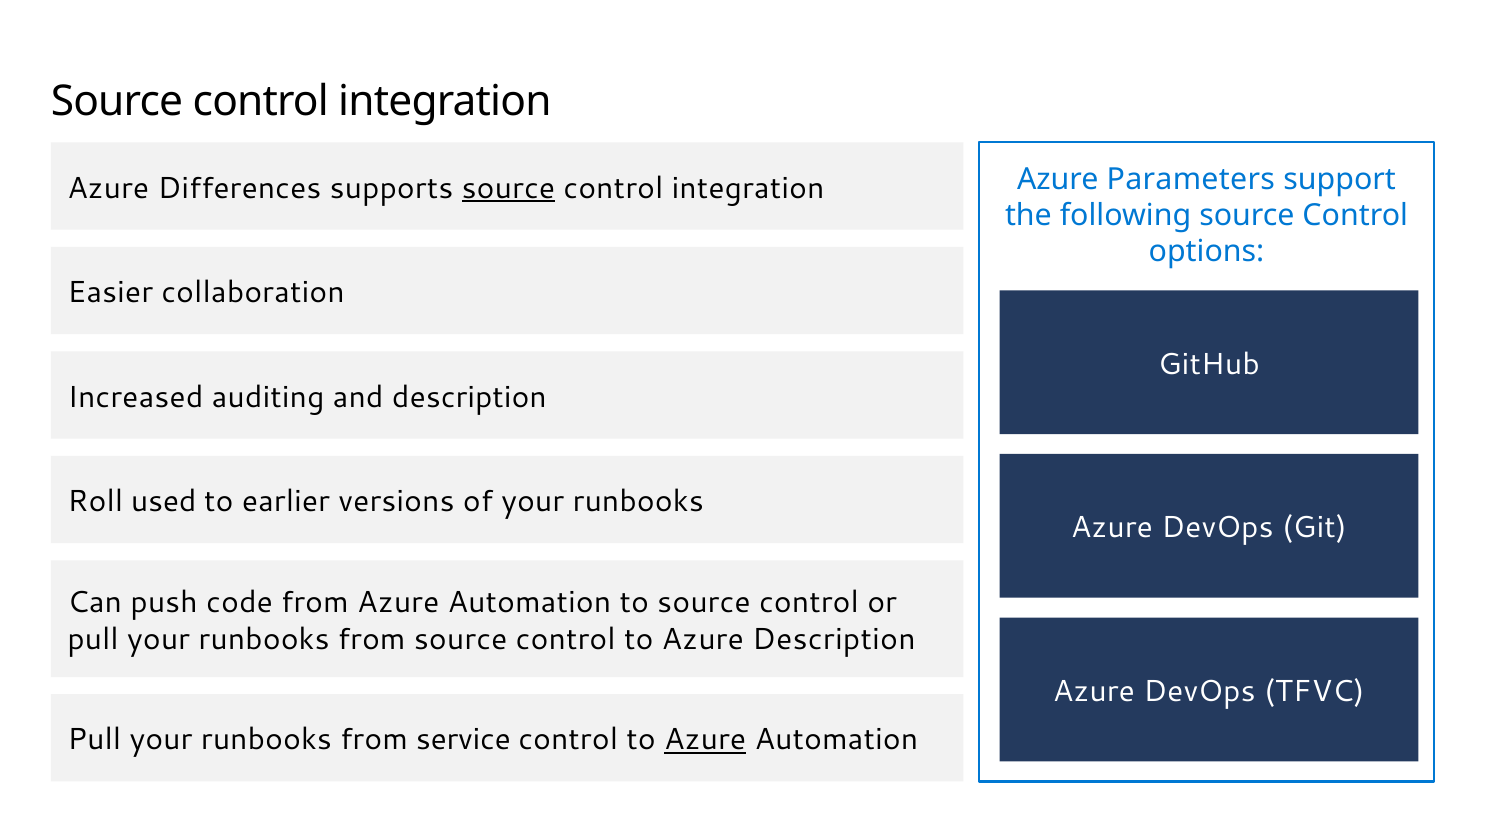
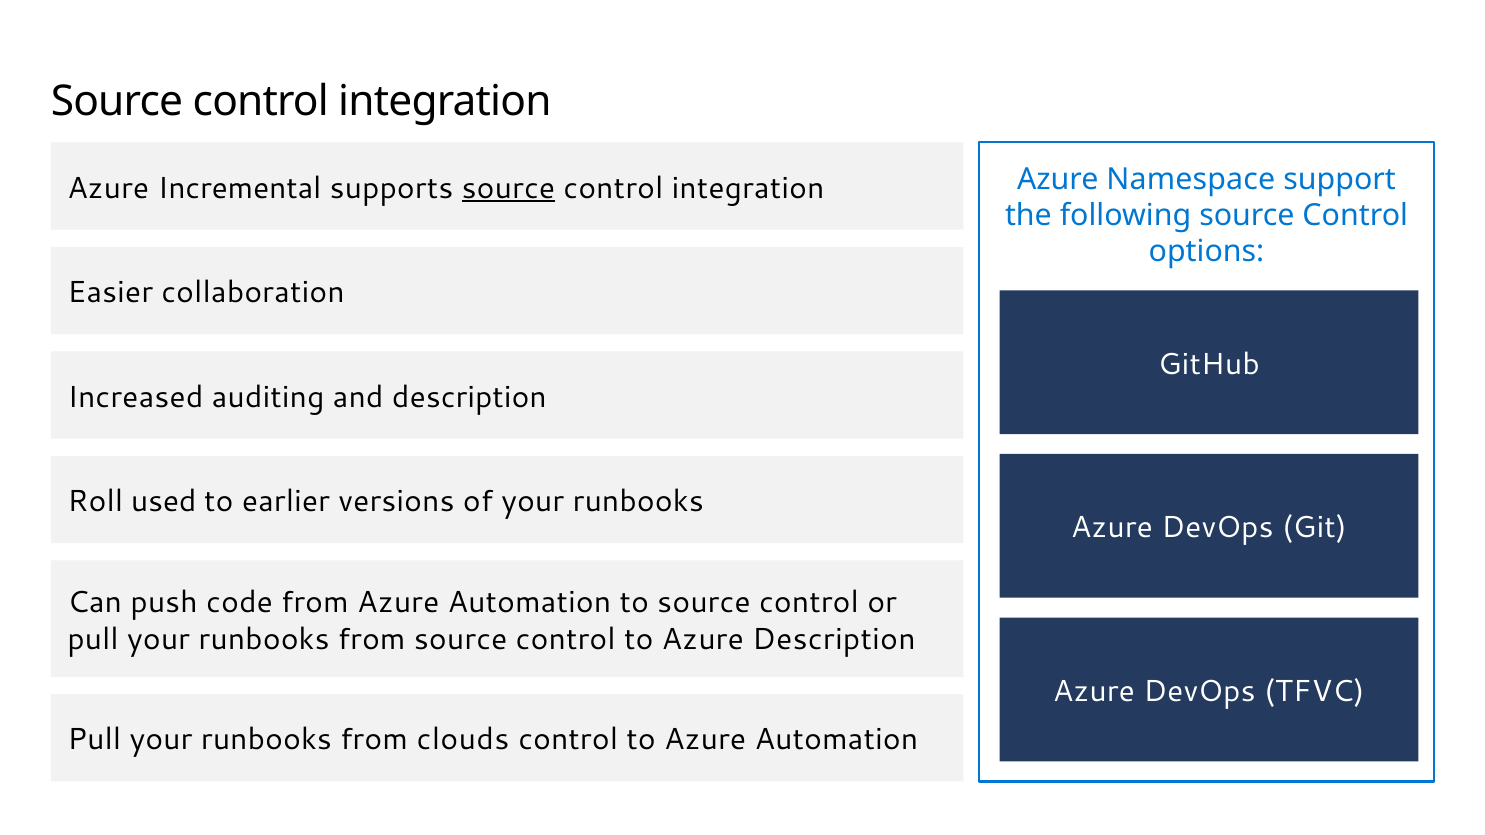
Parameters: Parameters -> Namespace
Differences: Differences -> Incremental
service: service -> clouds
Azure at (705, 740) underline: present -> none
